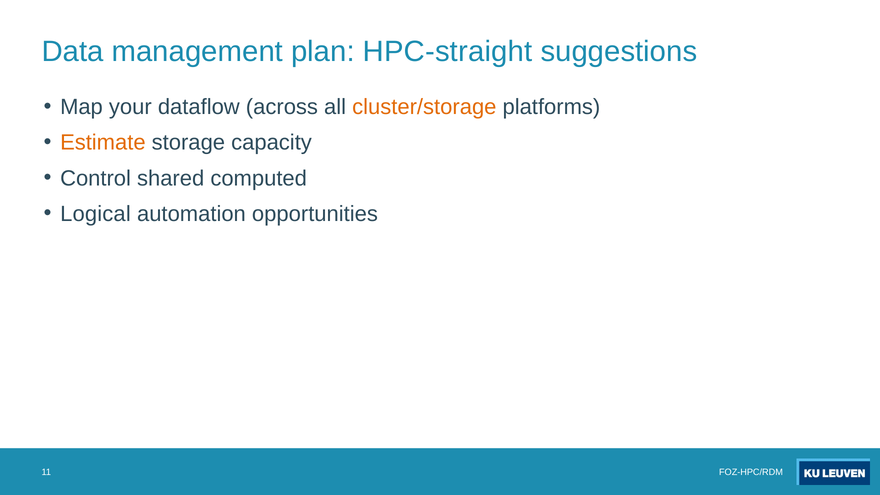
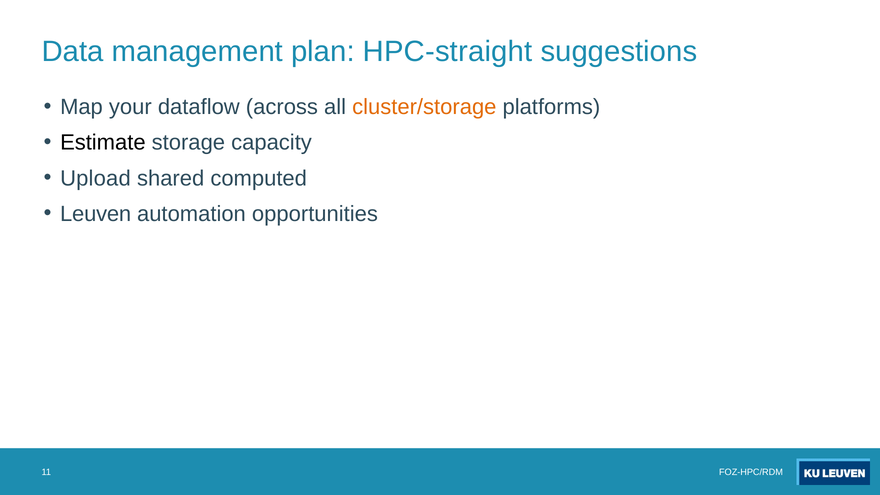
Estimate colour: orange -> black
Control: Control -> Upload
Logical: Logical -> Leuven
